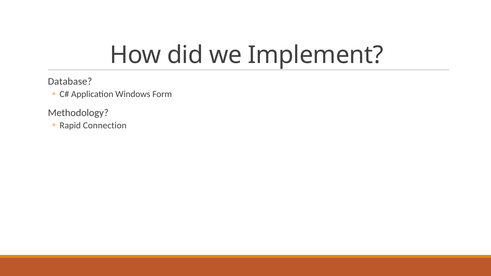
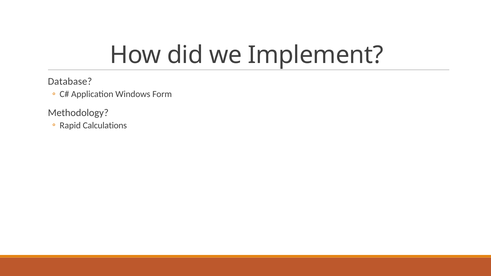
Connection: Connection -> Calculations
